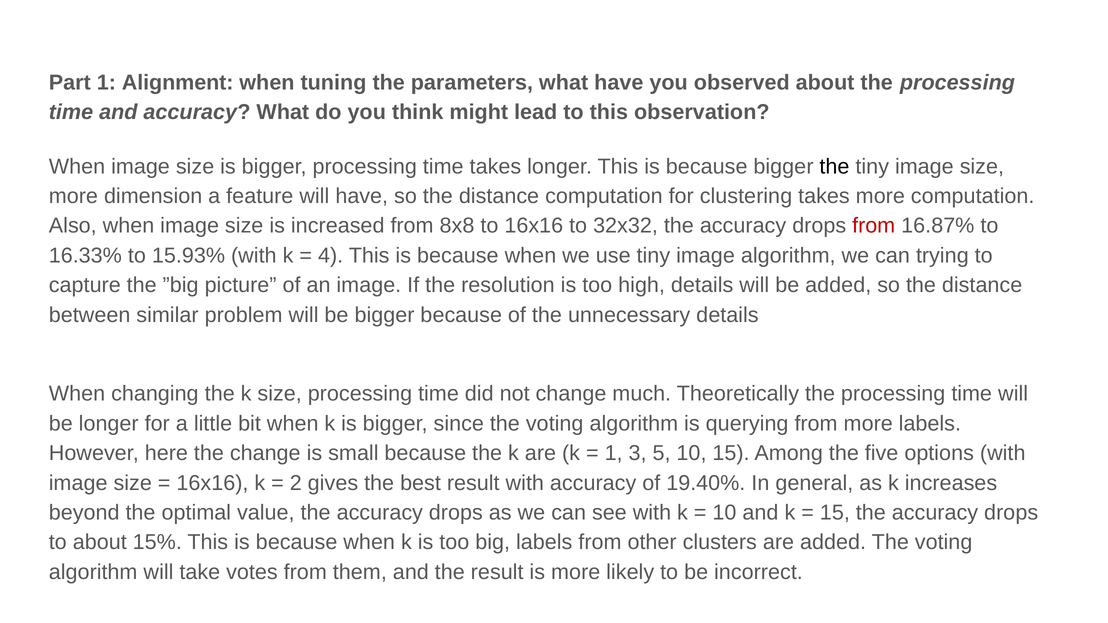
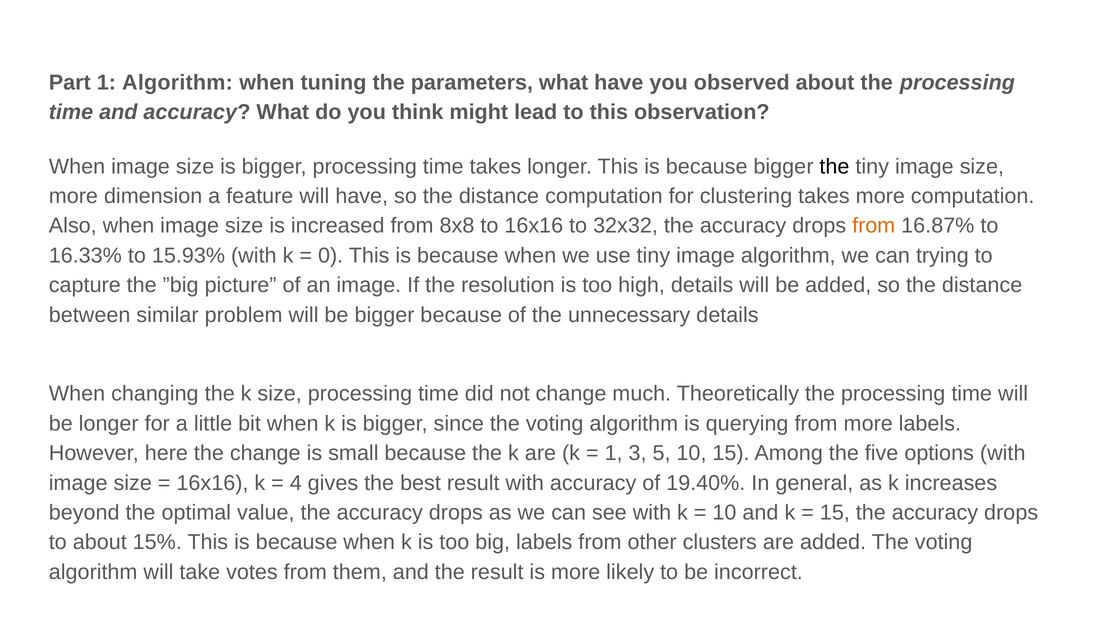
1 Alignment: Alignment -> Algorithm
from at (874, 226) colour: red -> orange
4: 4 -> 0
2: 2 -> 4
